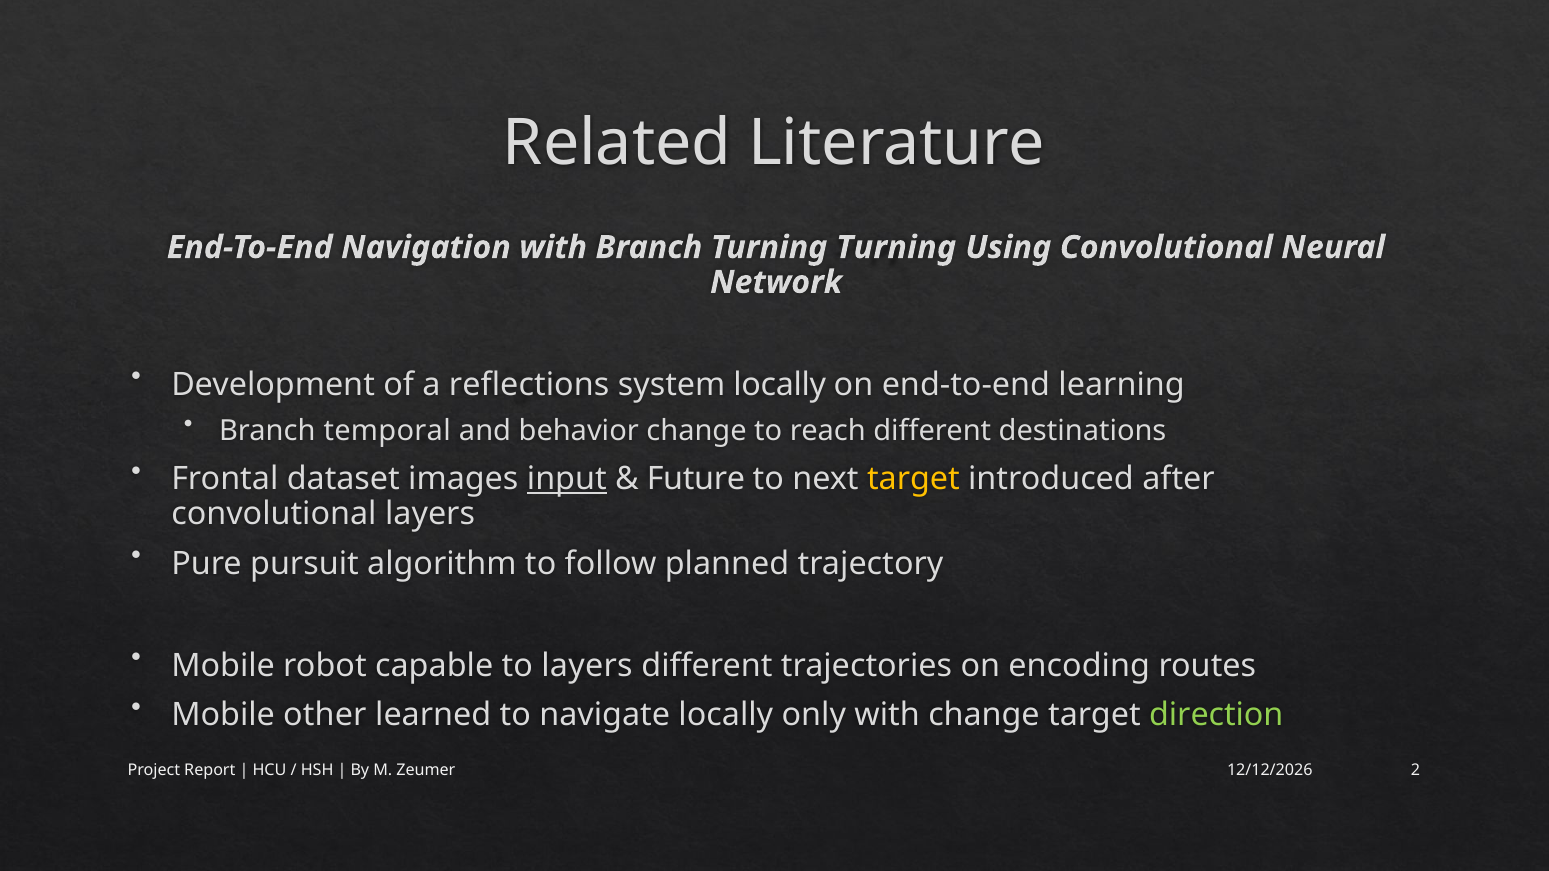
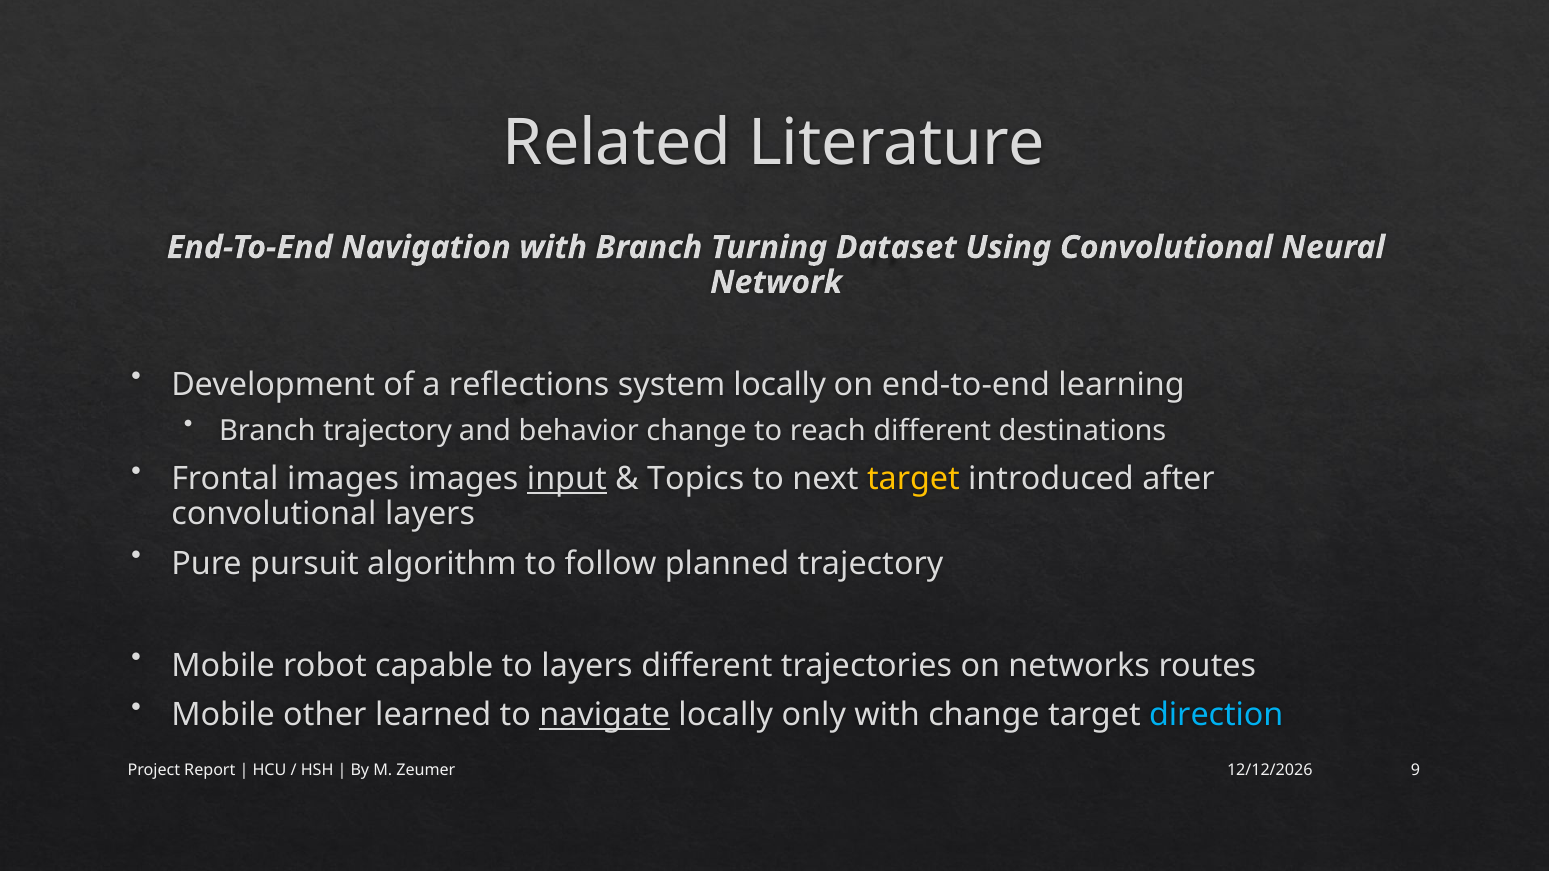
Turning Turning: Turning -> Dataset
Branch temporal: temporal -> trajectory
Frontal dataset: dataset -> images
Future: Future -> Topics
encoding: encoding -> networks
navigate underline: none -> present
direction colour: light green -> light blue
2: 2 -> 9
